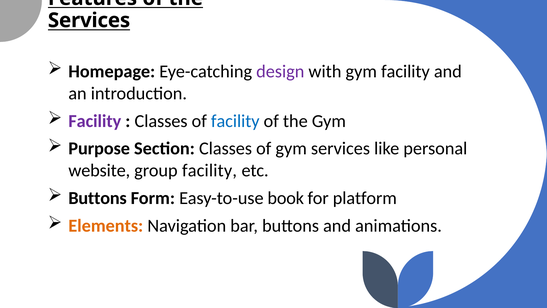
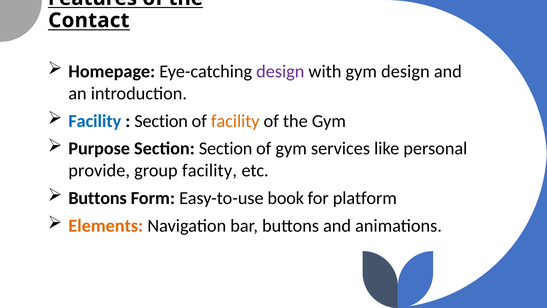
Services at (89, 20): Services -> Contact
gym facility: facility -> design
Facility at (95, 121) colour: purple -> blue
Classes at (161, 121): Classes -> Section
facility at (235, 121) colour: blue -> orange
Section Classes: Classes -> Section
website: website -> provide
